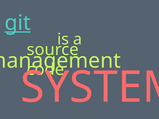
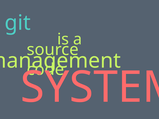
git underline: present -> none
